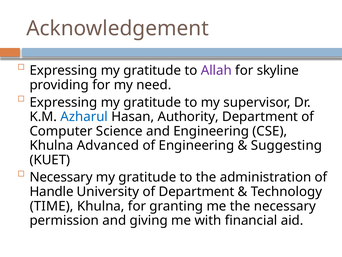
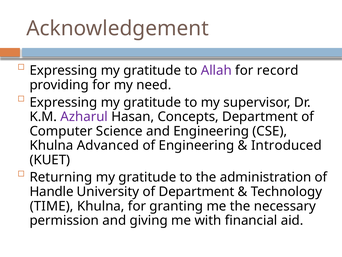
skyline: skyline -> record
Azharul colour: blue -> purple
Authority: Authority -> Concepts
Suggesting: Suggesting -> Introduced
Necessary at (61, 177): Necessary -> Returning
